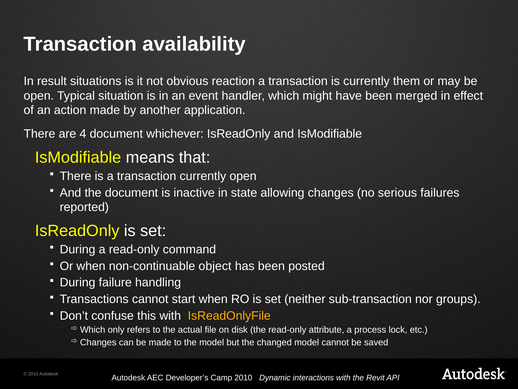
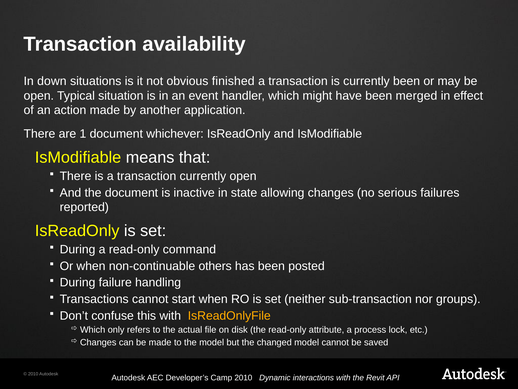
result: result -> down
reaction: reaction -> finished
currently them: them -> been
4: 4 -> 1
object: object -> others
